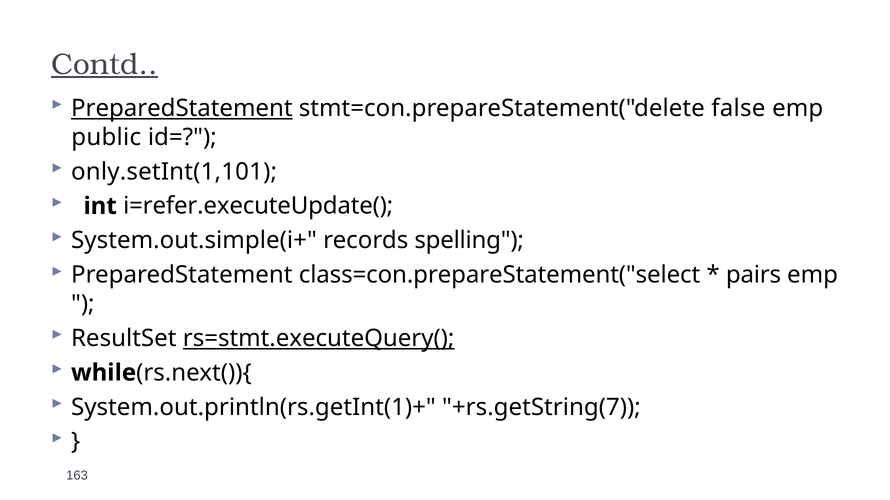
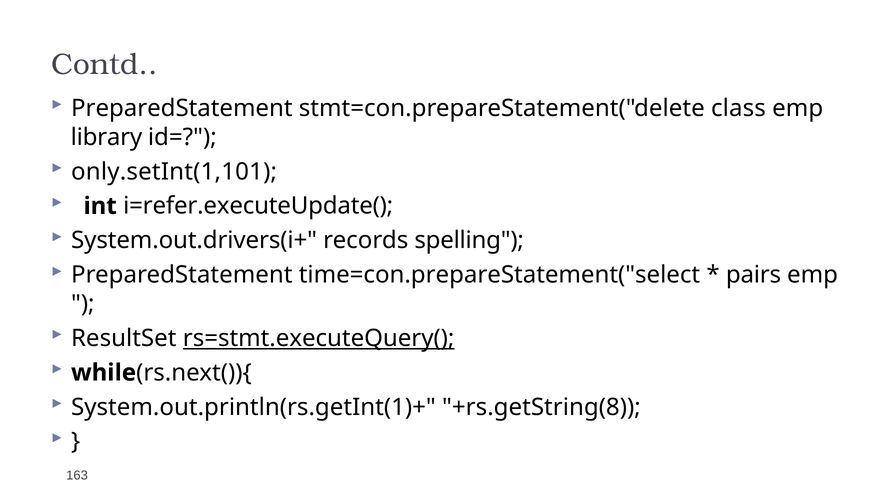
Contd underline: present -> none
PreparedStatement at (182, 108) underline: present -> none
false: false -> class
public: public -> library
System.out.simple(i+: System.out.simple(i+ -> System.out.drivers(i+
class=con.prepareStatement("select: class=con.prepareStatement("select -> time=con.prepareStatement("select
+rs.getString(7: +rs.getString(7 -> +rs.getString(8
